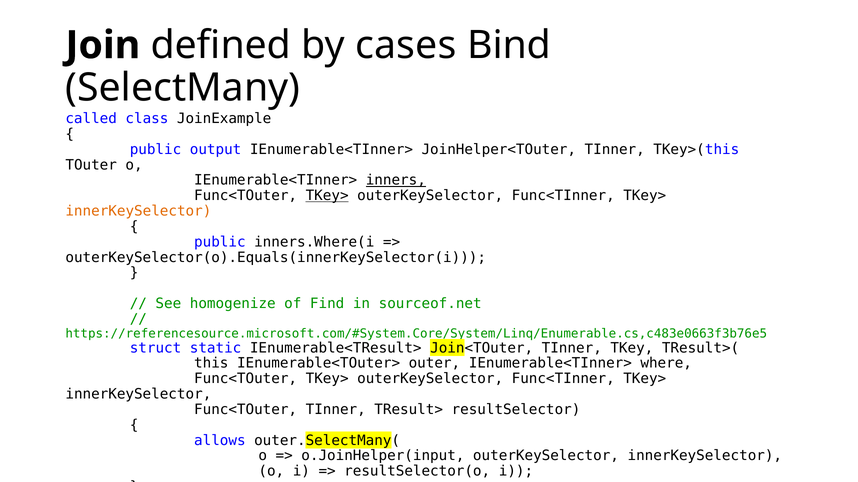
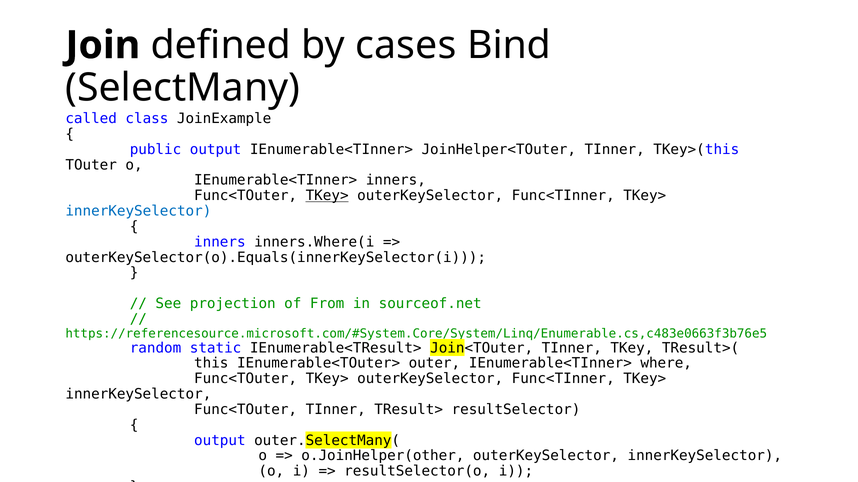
inners at (396, 180) underline: present -> none
innerKeySelector at (138, 211) colour: orange -> blue
public at (220, 242): public -> inners
homogenize: homogenize -> projection
Find: Find -> From
struct: struct -> random
allows at (220, 441): allows -> output
o.JoinHelper(input: o.JoinHelper(input -> o.JoinHelper(other
